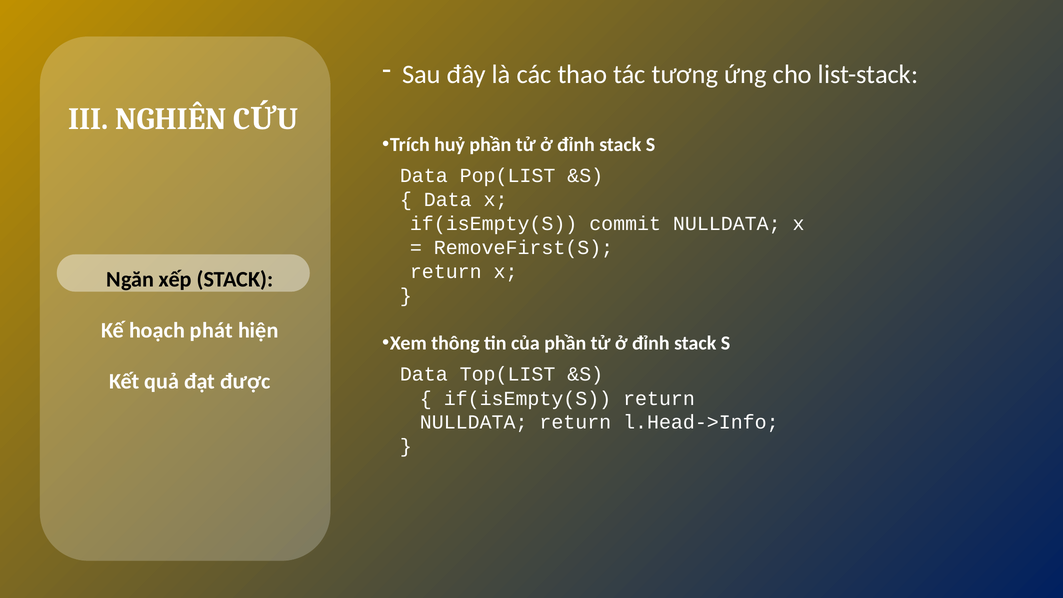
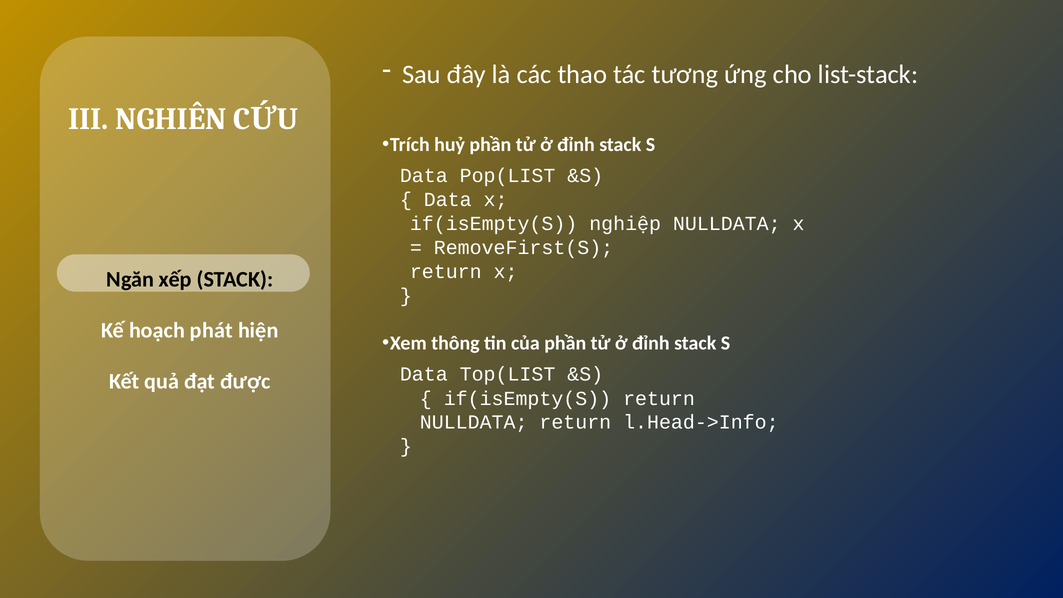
commit: commit -> nghiệp
